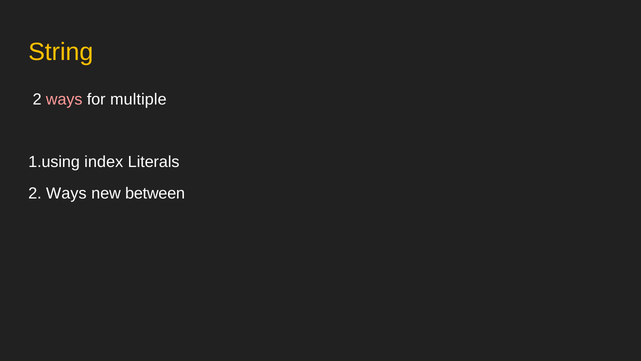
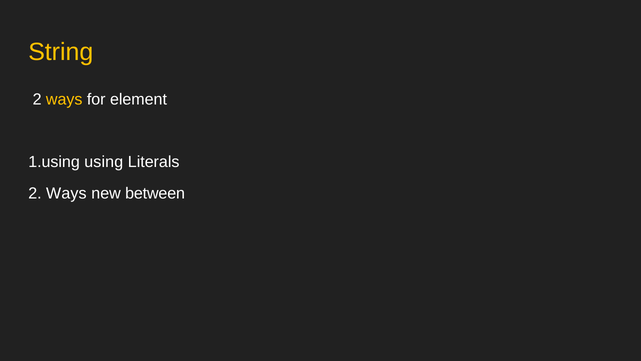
ways at (64, 99) colour: pink -> yellow
multiple: multiple -> element
index: index -> using
